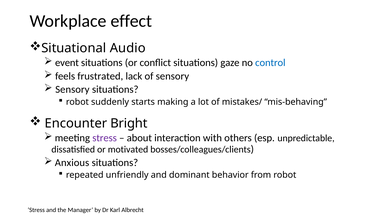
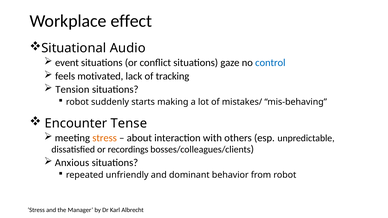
frustrated: frustrated -> motivated
of sensory: sensory -> tracking
Sensory at (72, 90): Sensory -> Tension
Bright: Bright -> Tense
stress at (105, 138) colour: purple -> orange
motivated: motivated -> recordings
